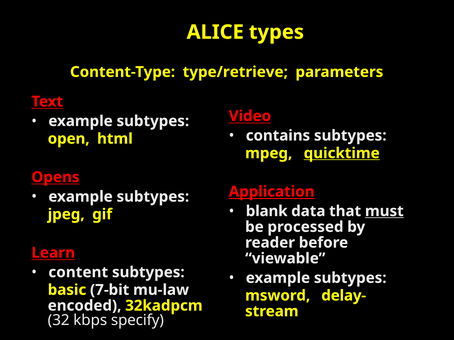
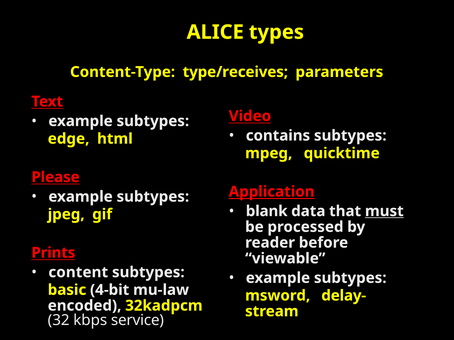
type/retrieve: type/retrieve -> type/receives
open: open -> edge
quicktime underline: present -> none
Opens: Opens -> Please
Learn: Learn -> Prints
7-bit: 7-bit -> 4-bit
specify: specify -> service
